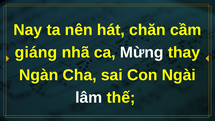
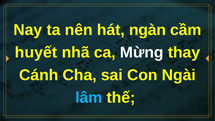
chăn: chăn -> ngàn
giáng: giáng -> huyết
Ngàn: Ngàn -> Cánh
lâm colour: white -> light blue
